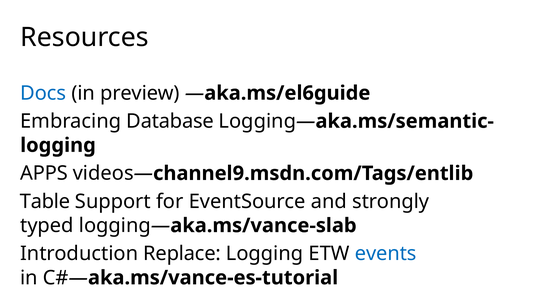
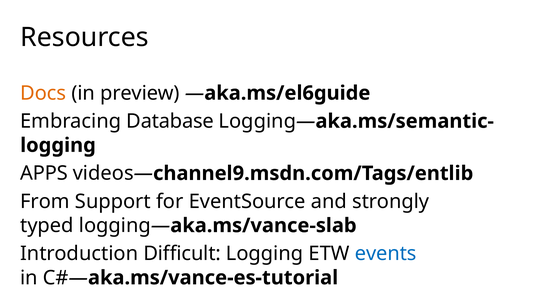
Docs colour: blue -> orange
Table: Table -> From
Replace: Replace -> Difficult
